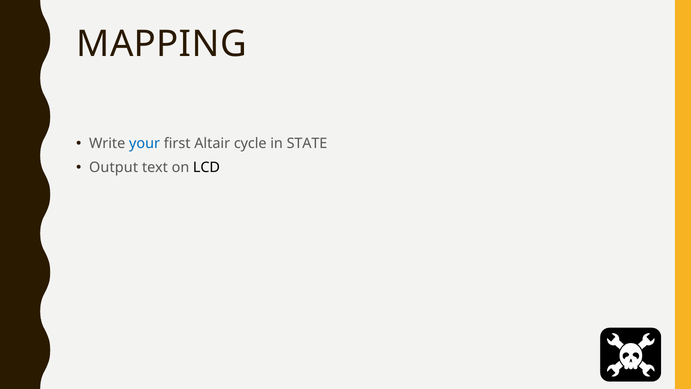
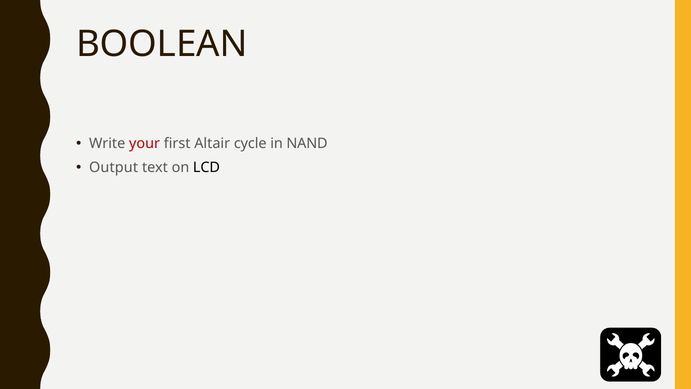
MAPPING: MAPPING -> BOOLEAN
your colour: blue -> red
STATE: STATE -> NAND
